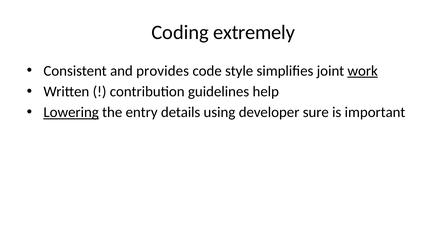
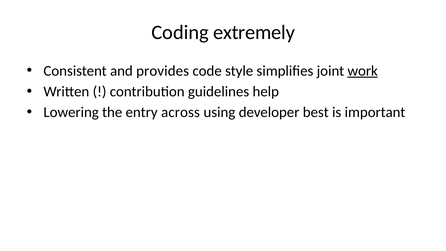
Lowering underline: present -> none
details: details -> across
sure: sure -> best
